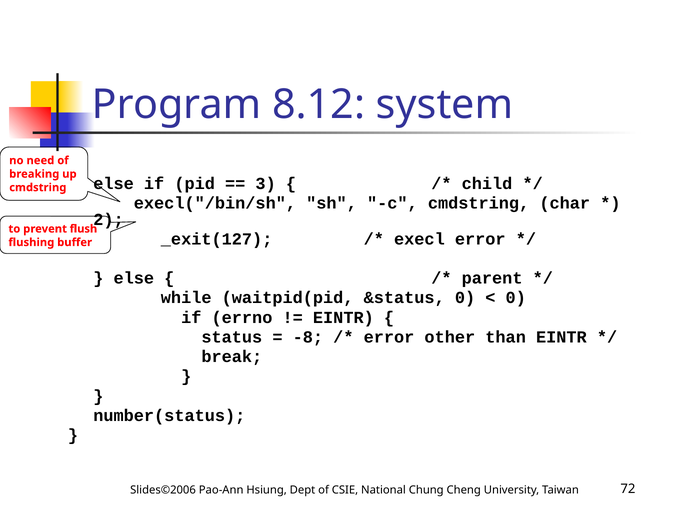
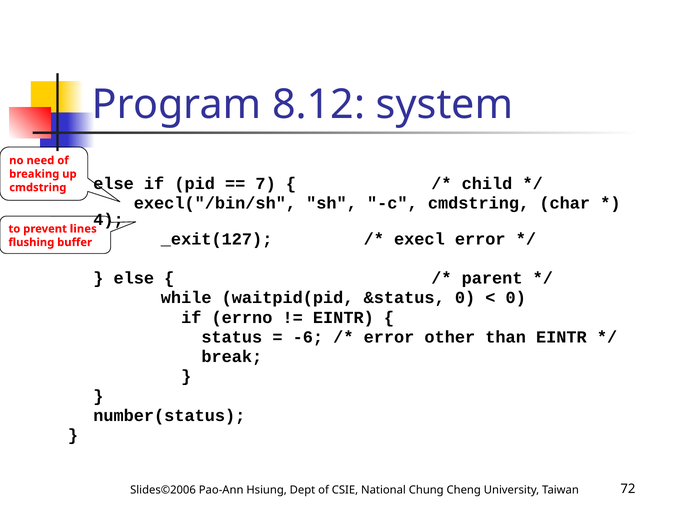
3: 3 -> 7
2: 2 -> 4
flush: flush -> lines
-8: -8 -> -6
